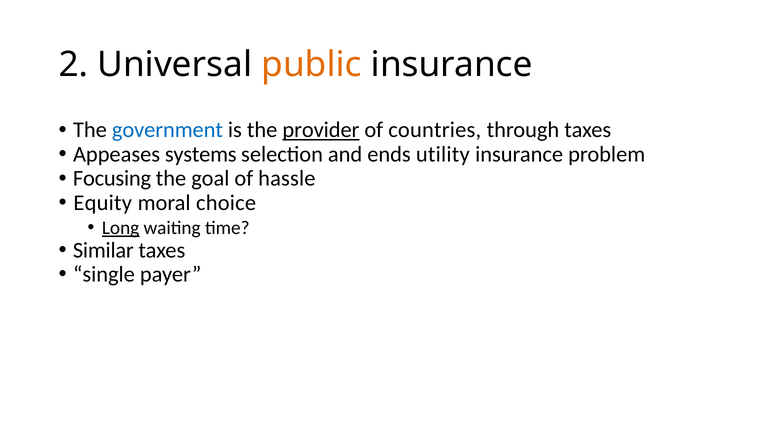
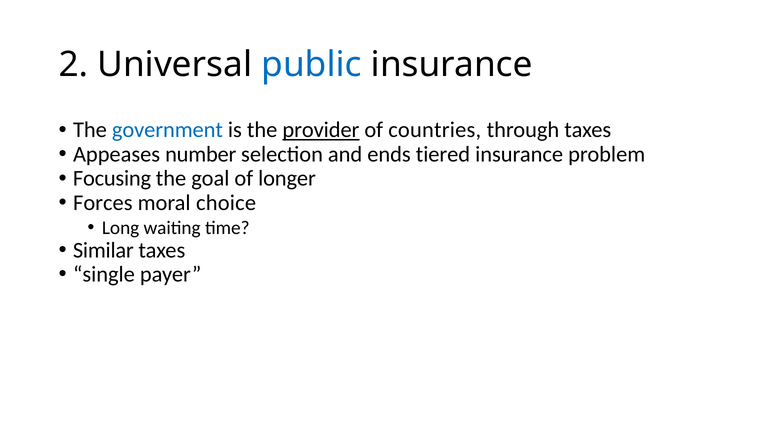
public colour: orange -> blue
systems: systems -> number
utility: utility -> tiered
hassle: hassle -> longer
Equity: Equity -> Forces
Long underline: present -> none
